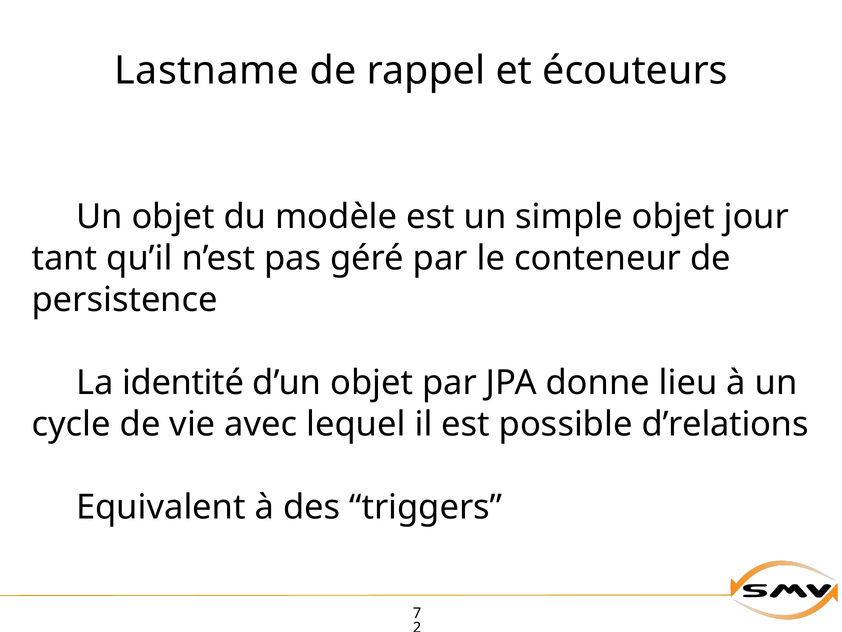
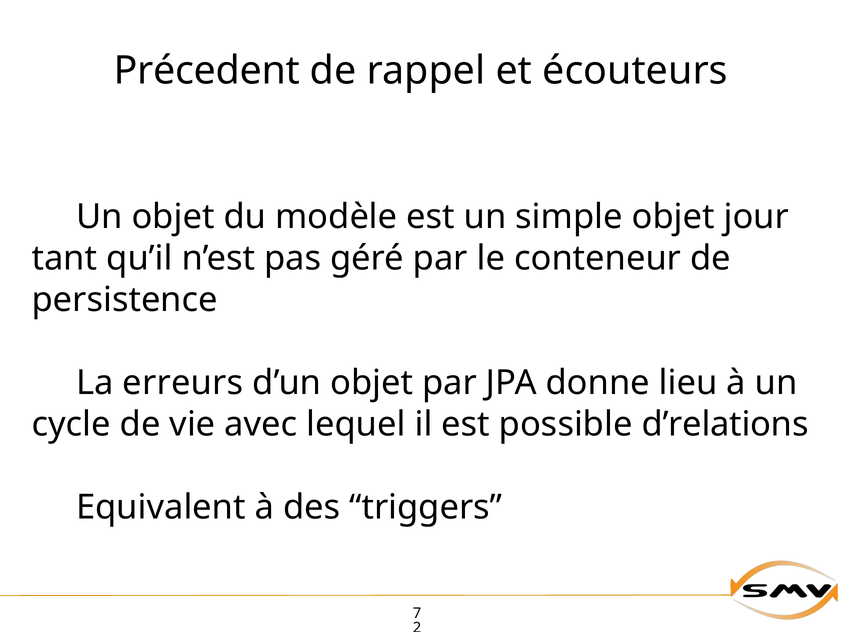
Lastname: Lastname -> Précedent
identité: identité -> erreurs
